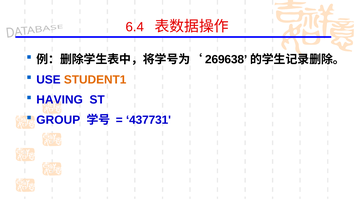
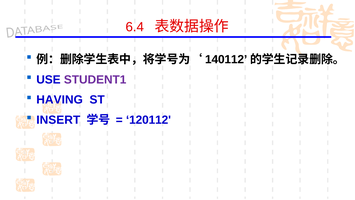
269638: 269638 -> 140112
STUDENT1 colour: orange -> purple
GROUP: GROUP -> INSERT
437731: 437731 -> 120112
